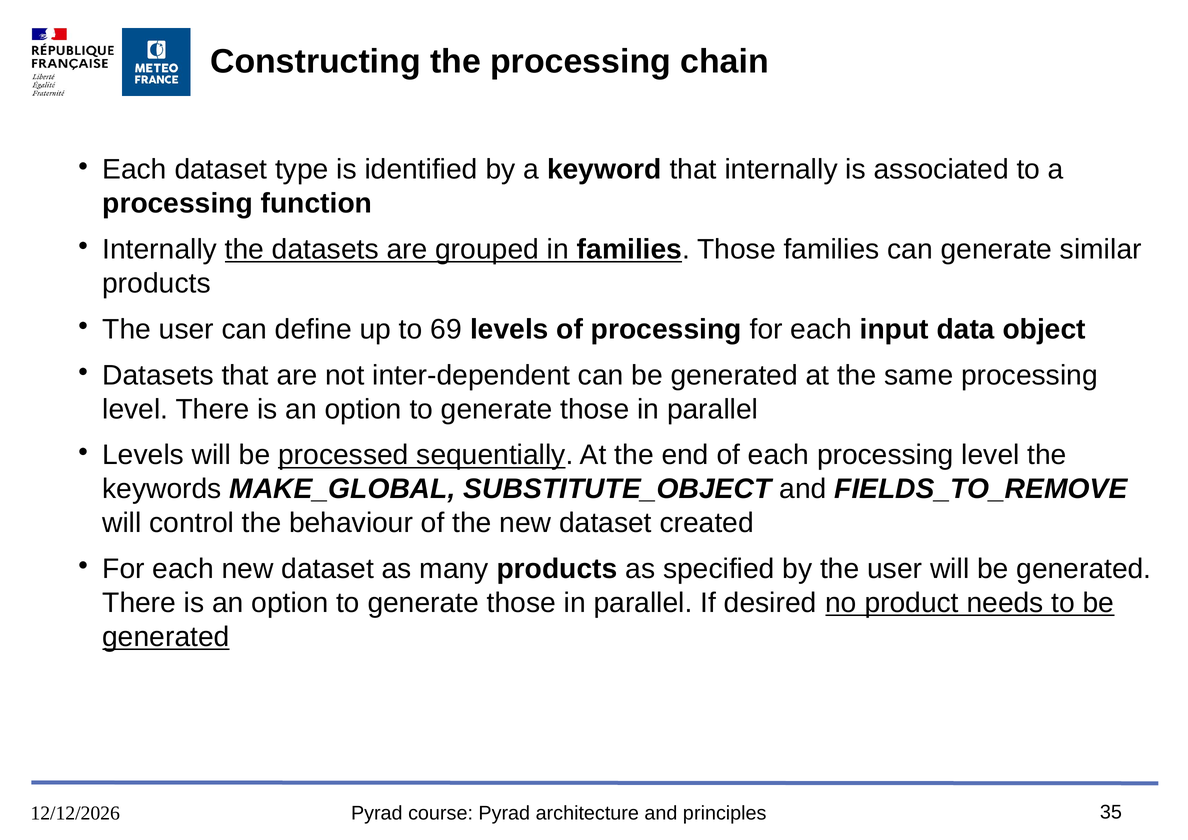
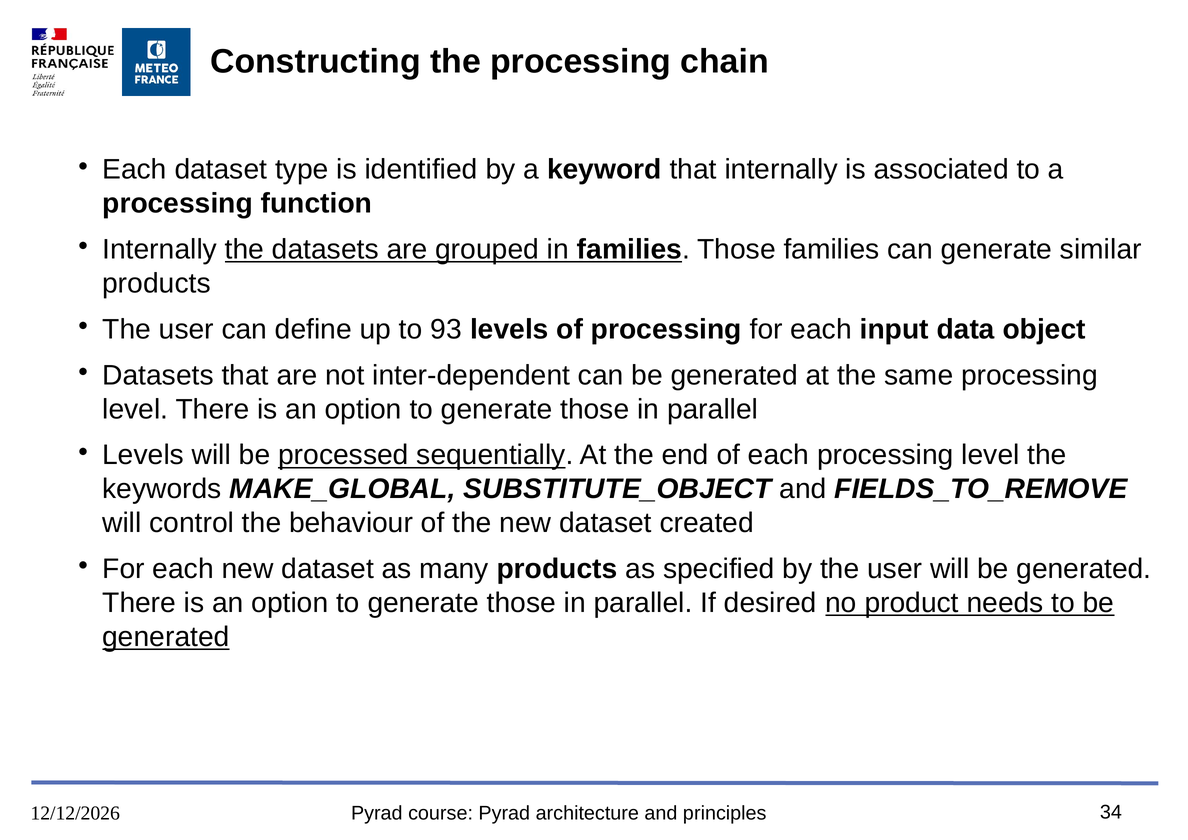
69: 69 -> 93
35: 35 -> 34
